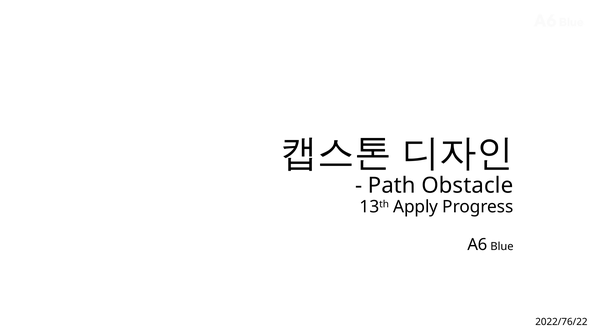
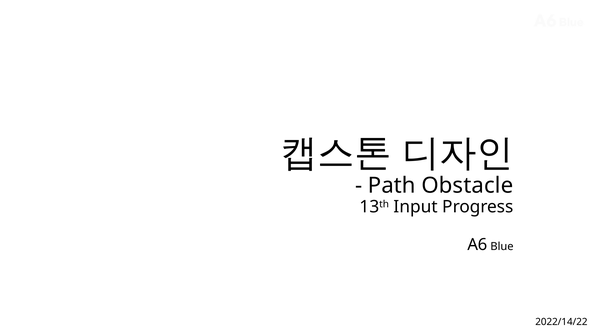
Apply: Apply -> Input
2022/76/22: 2022/76/22 -> 2022/14/22
